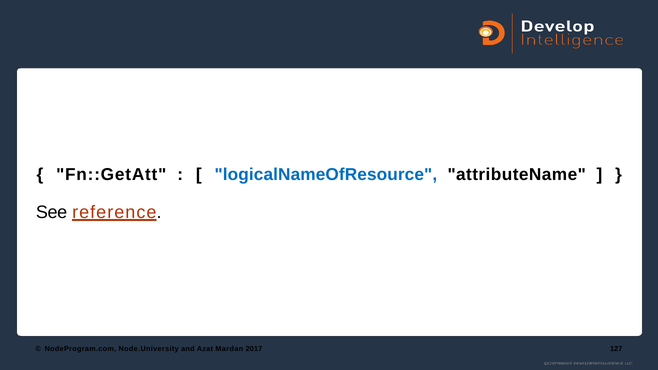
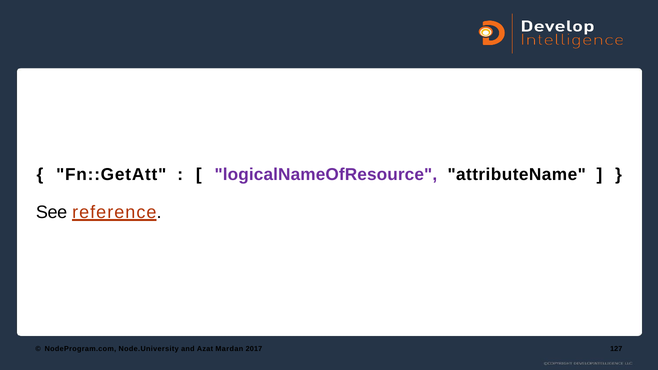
logicalNameOfResource colour: blue -> purple
